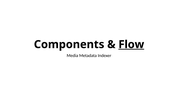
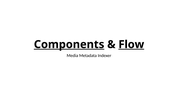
Components underline: none -> present
